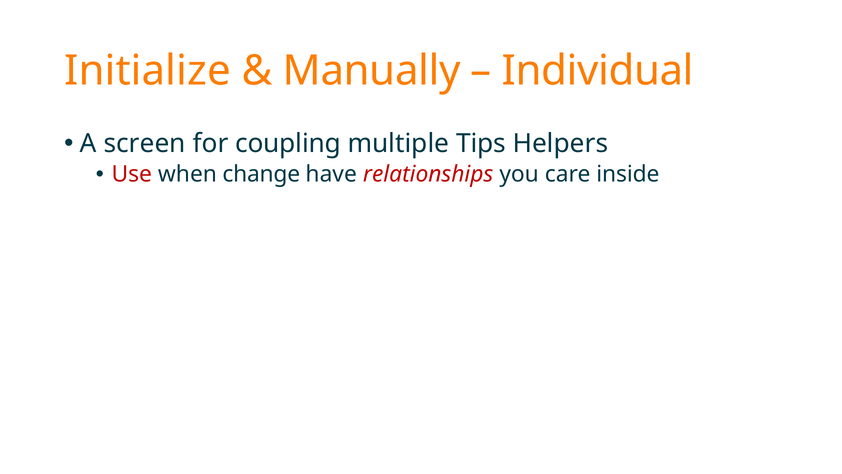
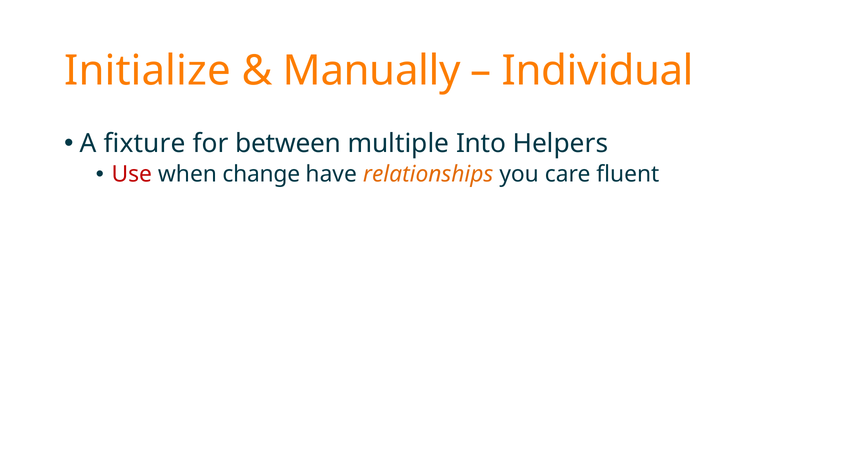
screen: screen -> fixture
coupling: coupling -> between
Tips: Tips -> Into
relationships colour: red -> orange
inside: inside -> fluent
